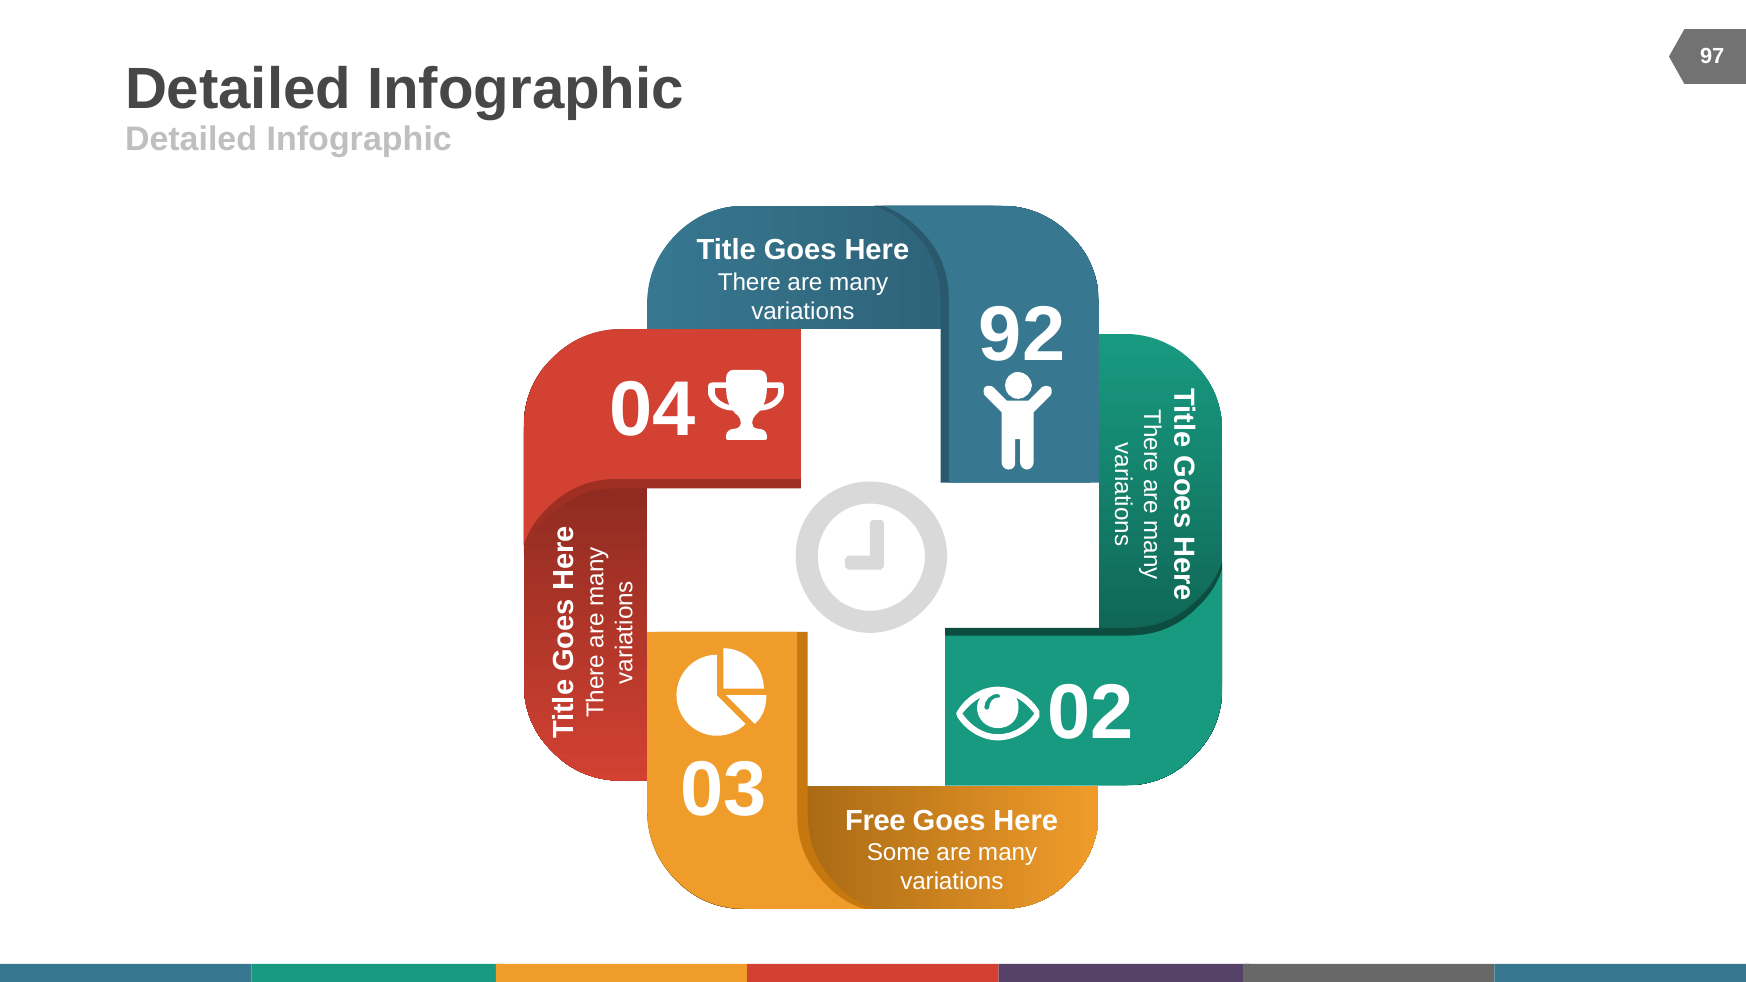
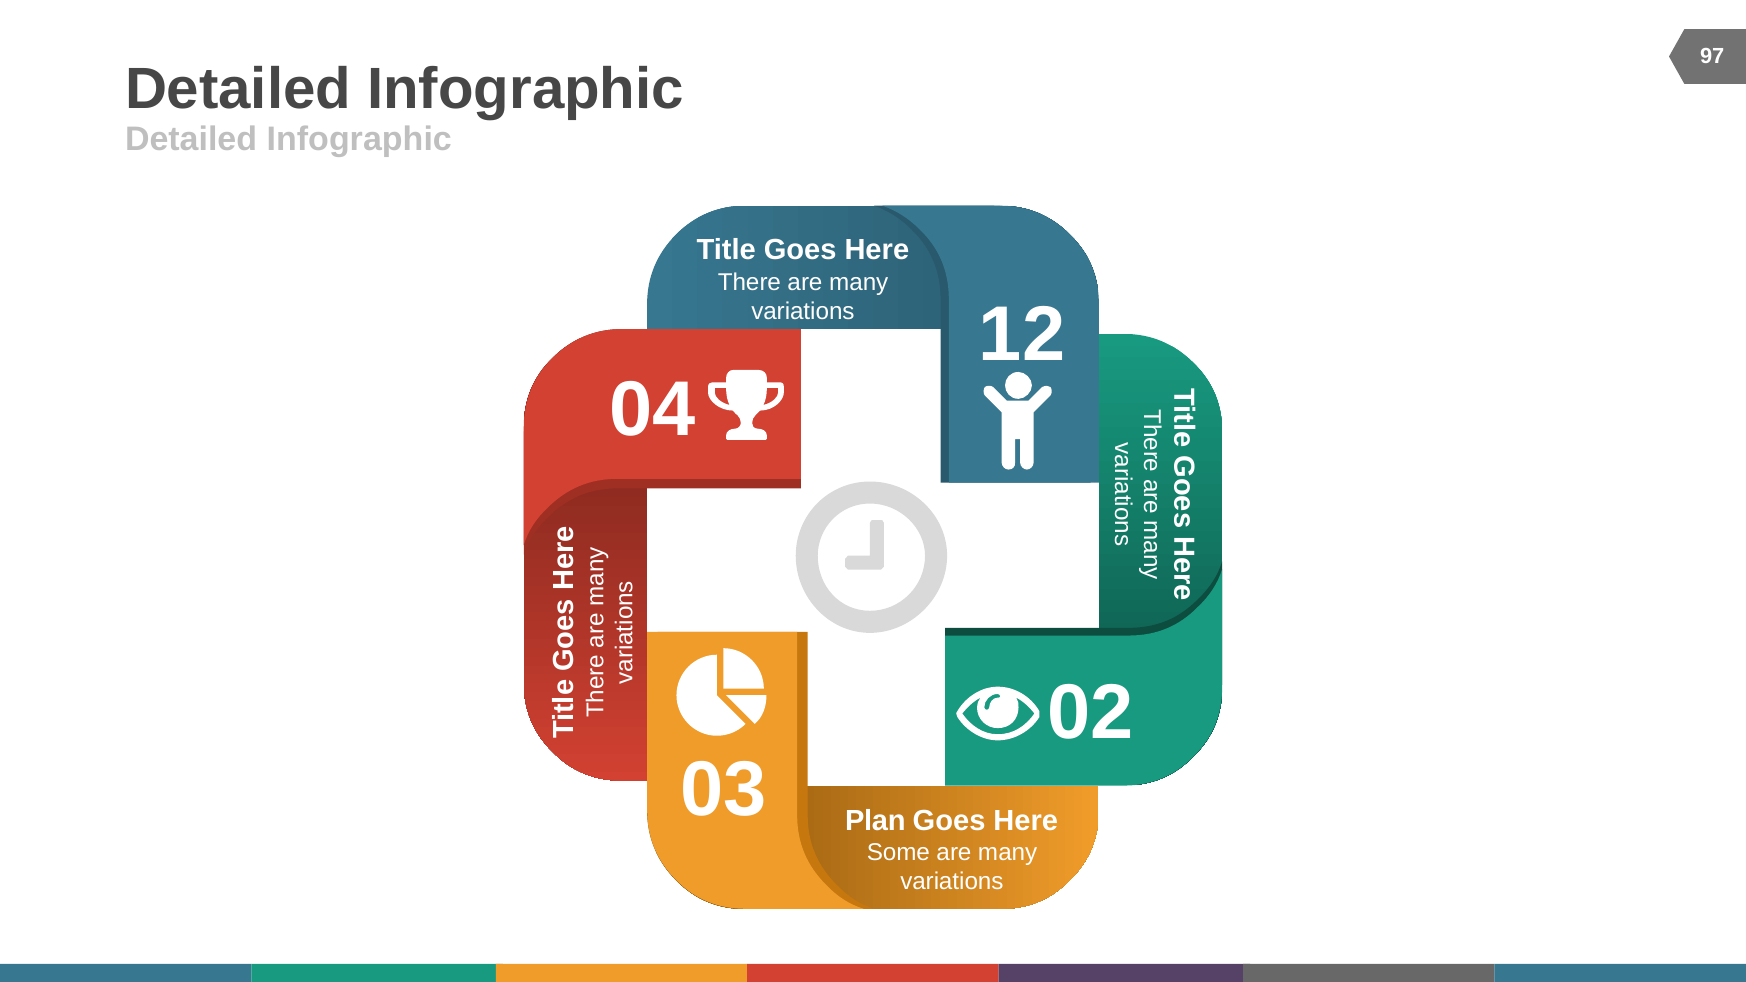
92: 92 -> 12
Free: Free -> Plan
